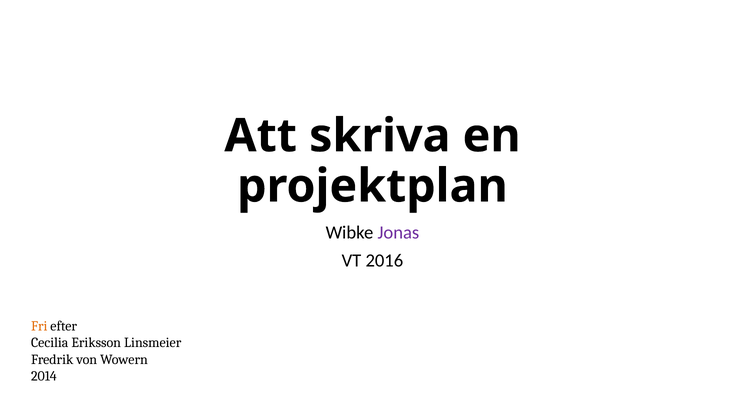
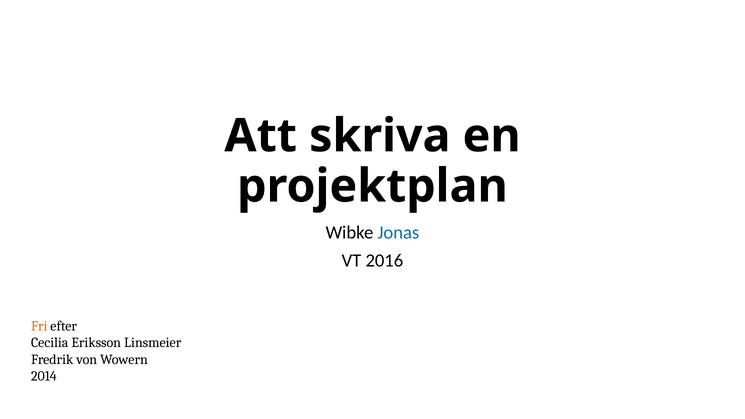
Jonas colour: purple -> blue
